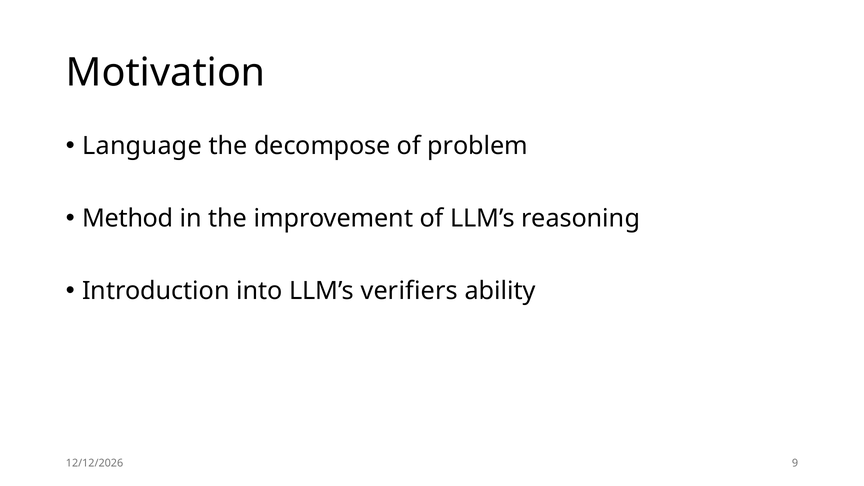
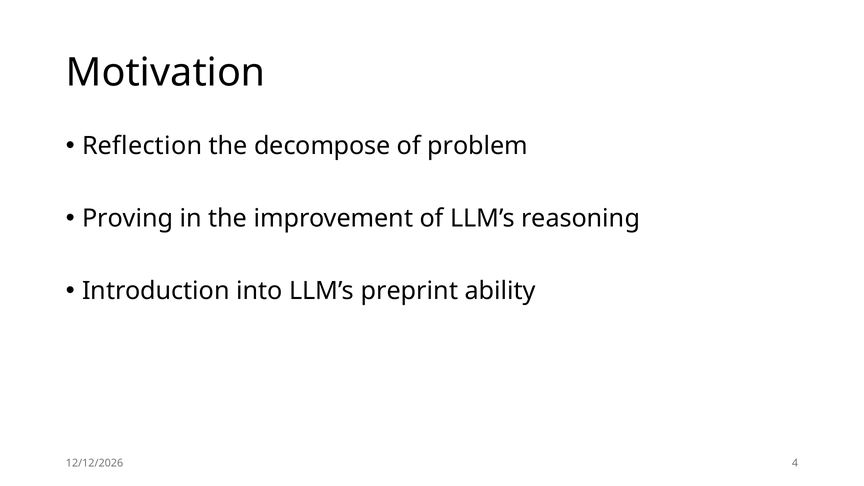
Language: Language -> Reflection
Method: Method -> Proving
verifiers: verifiers -> preprint
9: 9 -> 4
